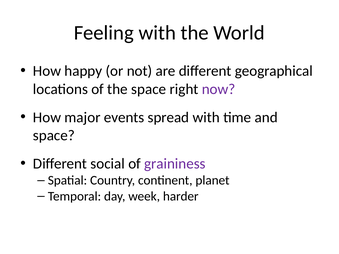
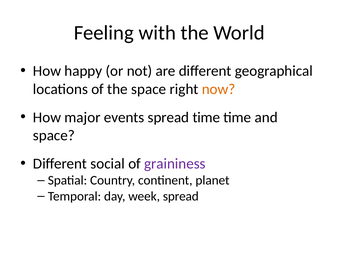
now colour: purple -> orange
spread with: with -> time
week harder: harder -> spread
